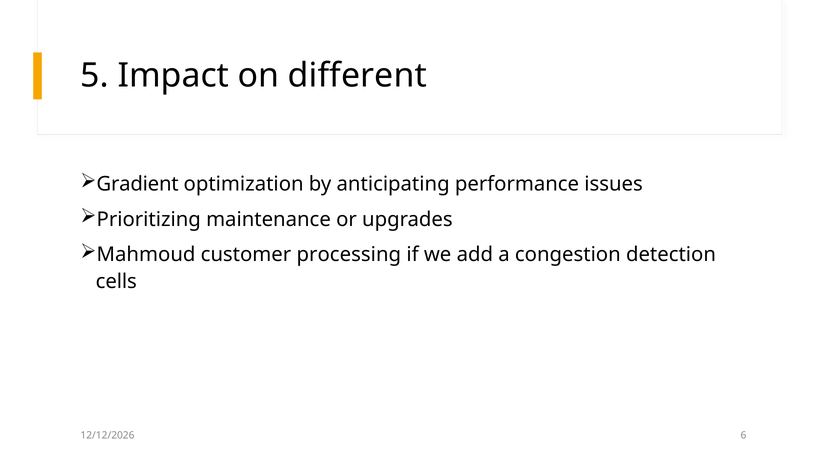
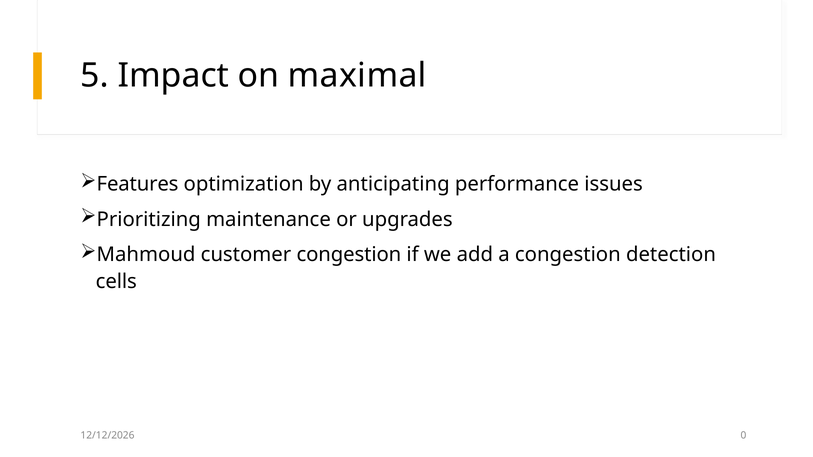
different: different -> maximal
Gradient: Gradient -> Features
customer processing: processing -> congestion
6: 6 -> 0
